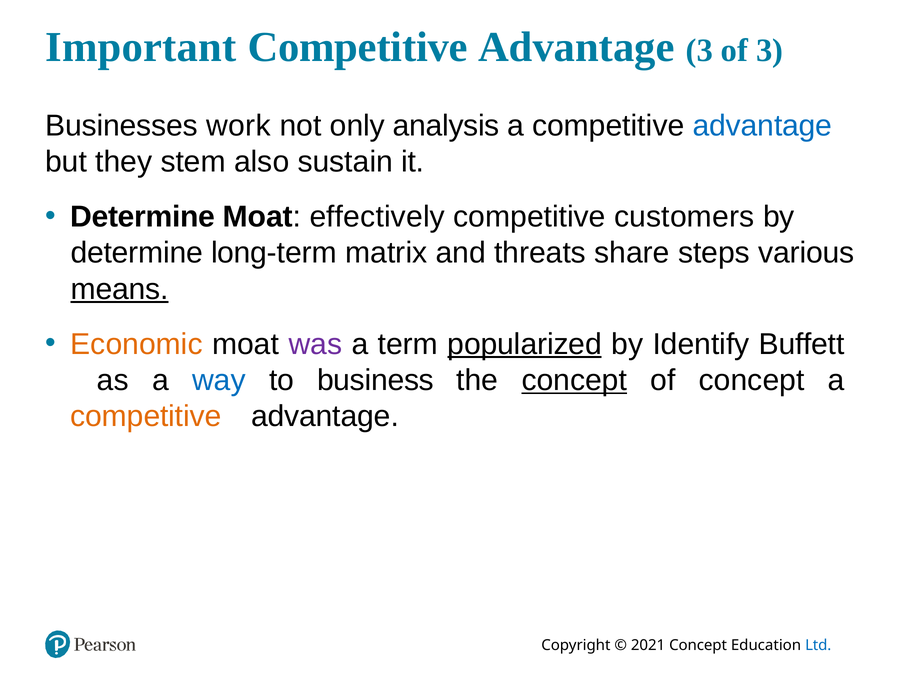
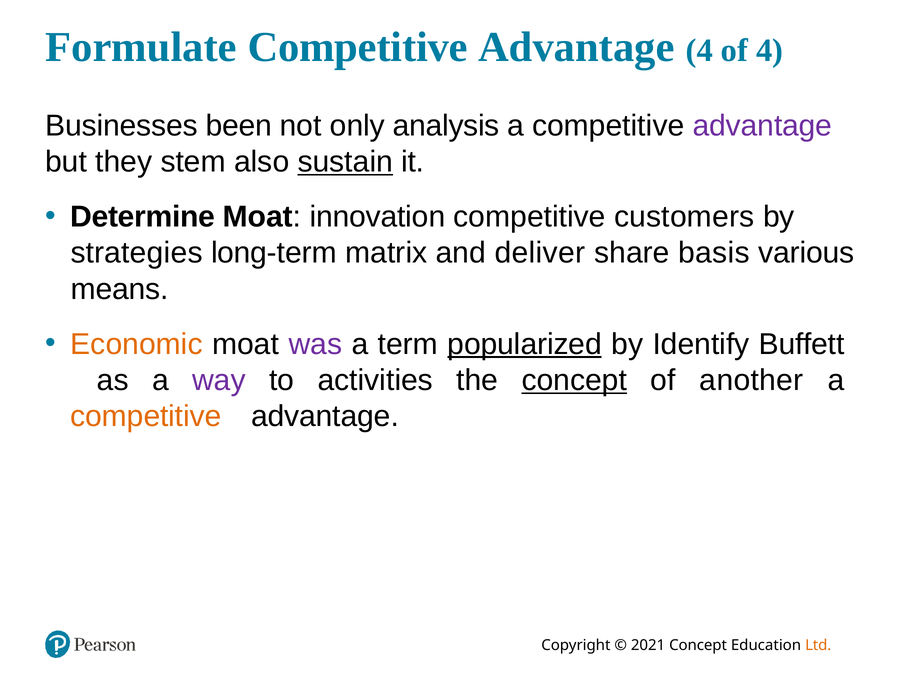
Important: Important -> Formulate
Advantage 3: 3 -> 4
of 3: 3 -> 4
work: work -> been
advantage at (762, 126) colour: blue -> purple
sustain underline: none -> present
effectively: effectively -> innovation
determine at (137, 253): determine -> strategies
threats: threats -> deliver
steps: steps -> basis
means underline: present -> none
way colour: blue -> purple
business: business -> activities
of concept: concept -> another
Ltd colour: blue -> orange
